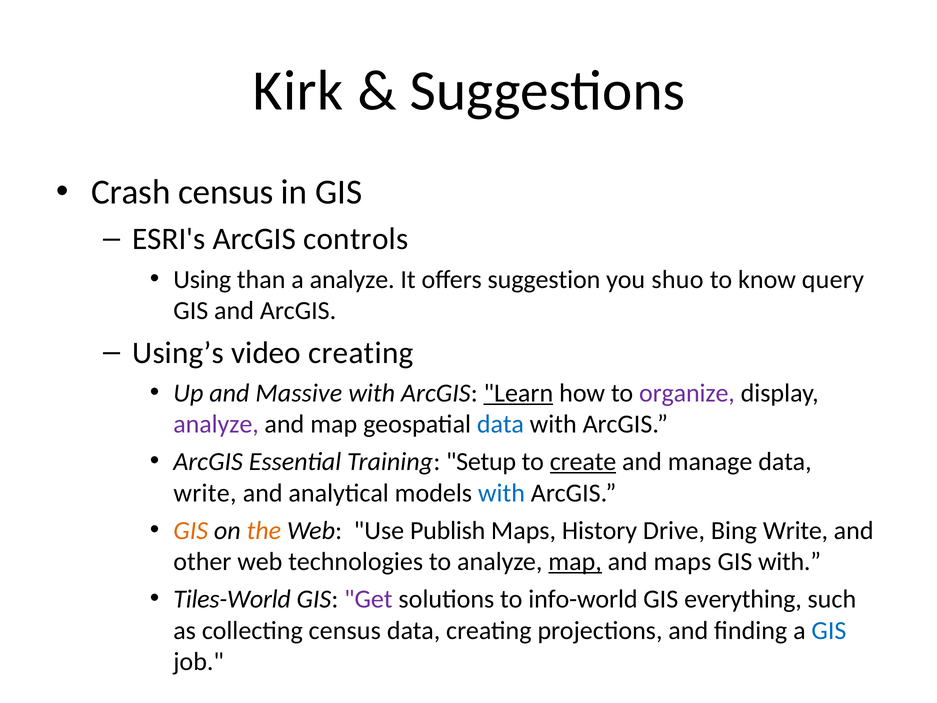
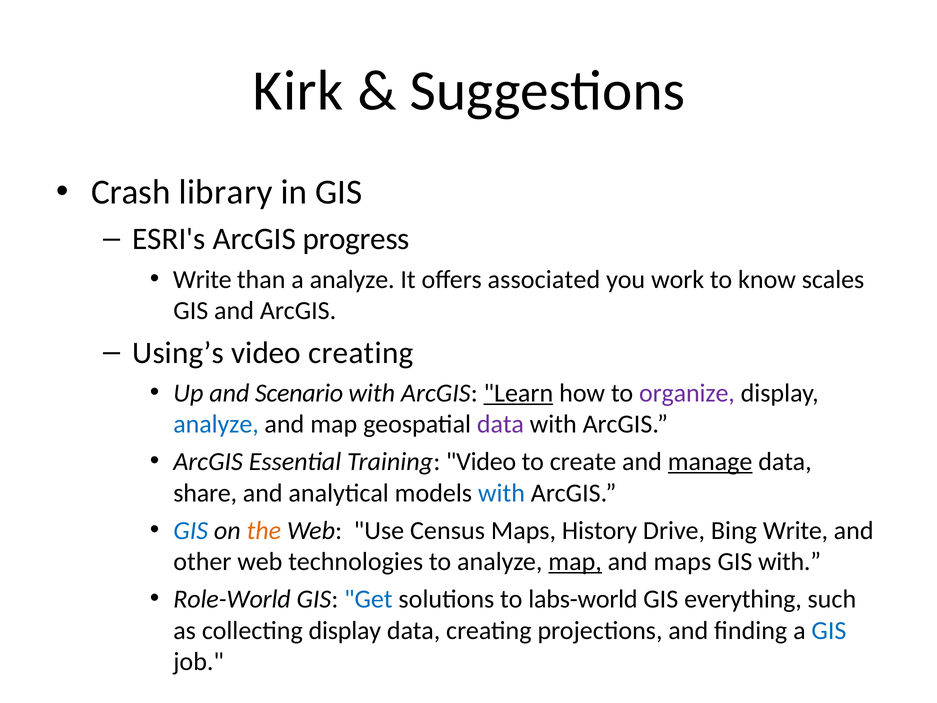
Crash census: census -> library
controls: controls -> progress
Using at (202, 279): Using -> Write
suggestion: suggestion -> associated
shuo: shuo -> work
query: query -> scales
Massive: Massive -> Scenario
analyze at (216, 424) colour: purple -> blue
data at (500, 424) colour: blue -> purple
Training Setup: Setup -> Video
create underline: present -> none
manage underline: none -> present
write at (205, 493): write -> share
GIS at (191, 530) colour: orange -> blue
Publish: Publish -> Census
Tiles-World: Tiles-World -> Role-World
Get colour: purple -> blue
info-world: info-world -> labs-world
collecting census: census -> display
